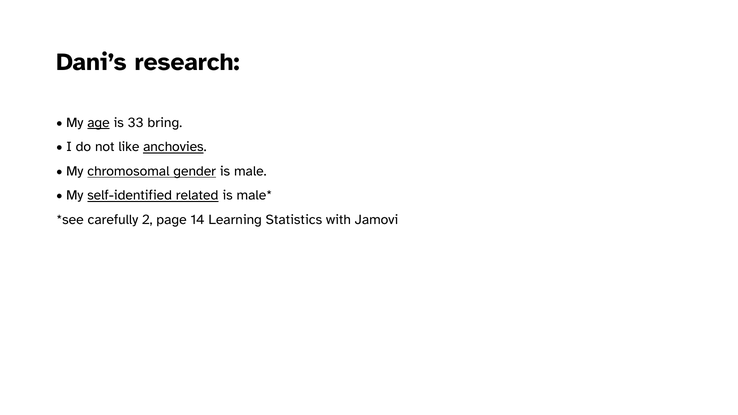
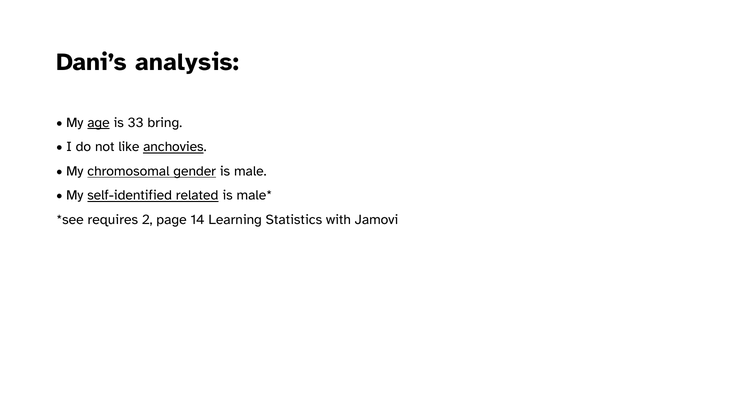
research: research -> analysis
carefully: carefully -> requires
